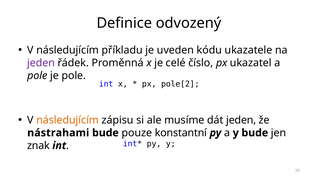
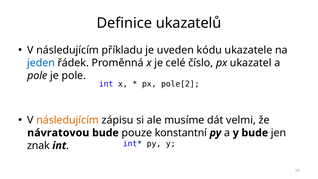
odvozený: odvozený -> ukazatelů
jeden at (41, 63) colour: purple -> blue
dát jeden: jeden -> velmi
nástrahami: nástrahami -> návratovou
